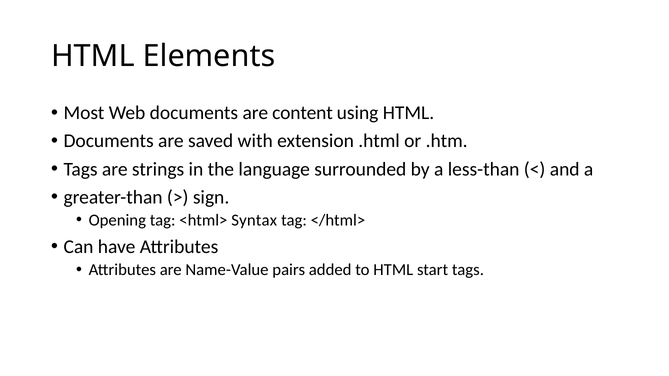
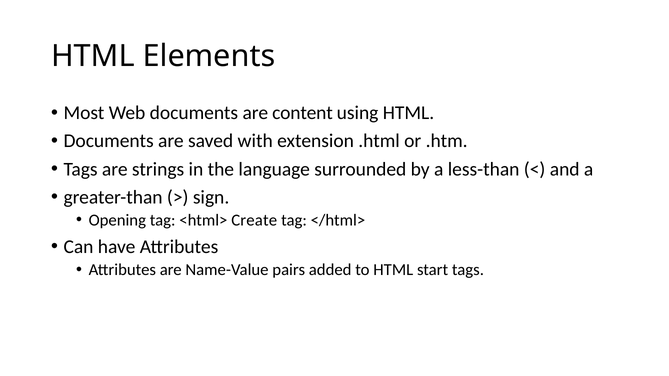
Syntax: Syntax -> Create
